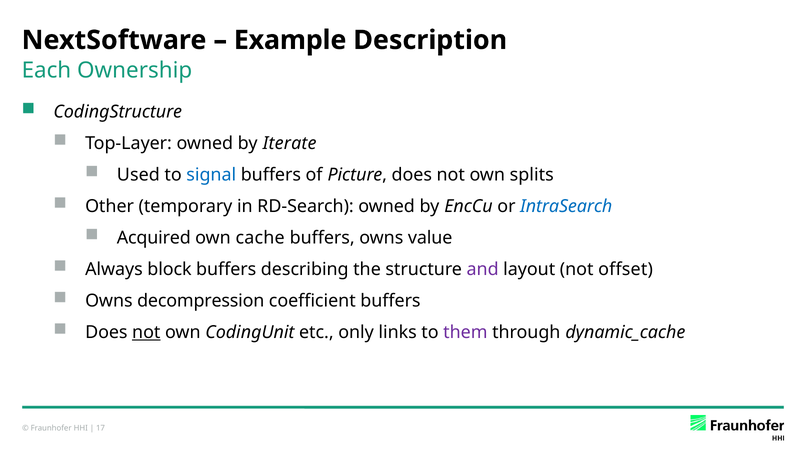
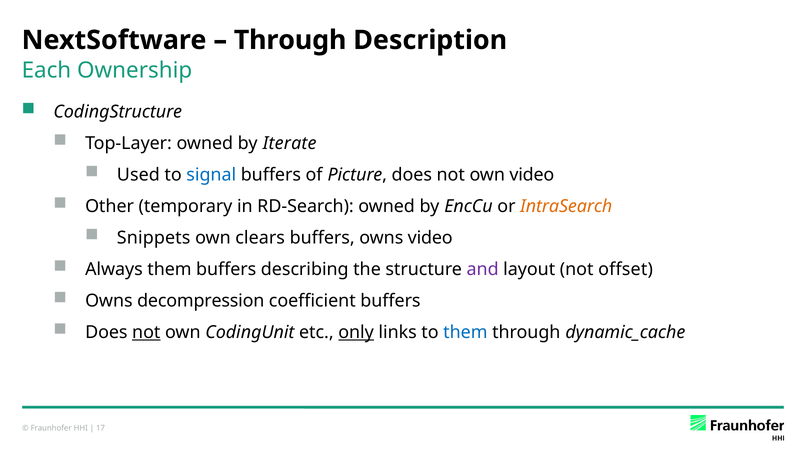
Example at (290, 40): Example -> Through
own splits: splits -> video
IntraSearch colour: blue -> orange
Acquired: Acquired -> Snippets
cache: cache -> clears
owns value: value -> video
Always block: block -> them
only underline: none -> present
them at (465, 333) colour: purple -> blue
